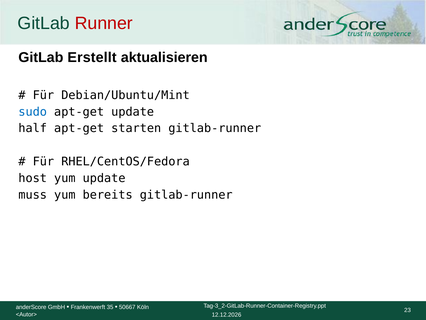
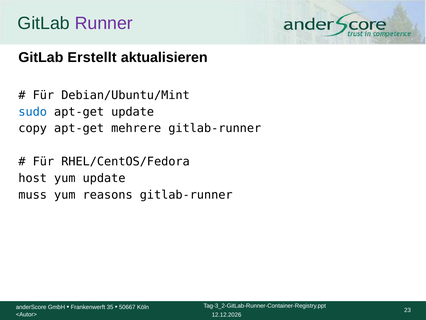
Runner colour: red -> purple
half: half -> copy
starten: starten -> mehrere
bereits: bereits -> reasons
